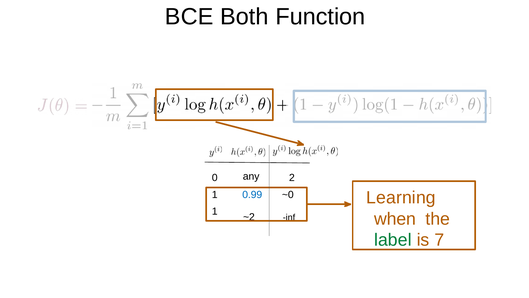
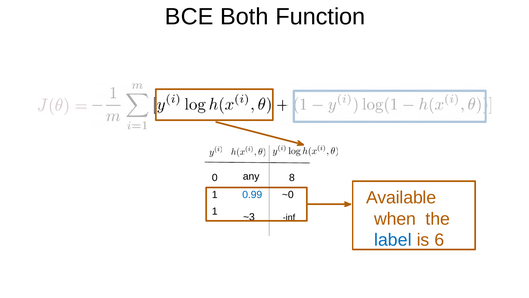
2: 2 -> 8
Learning: Learning -> Available
~2: ~2 -> ~3
label colour: green -> blue
7: 7 -> 6
